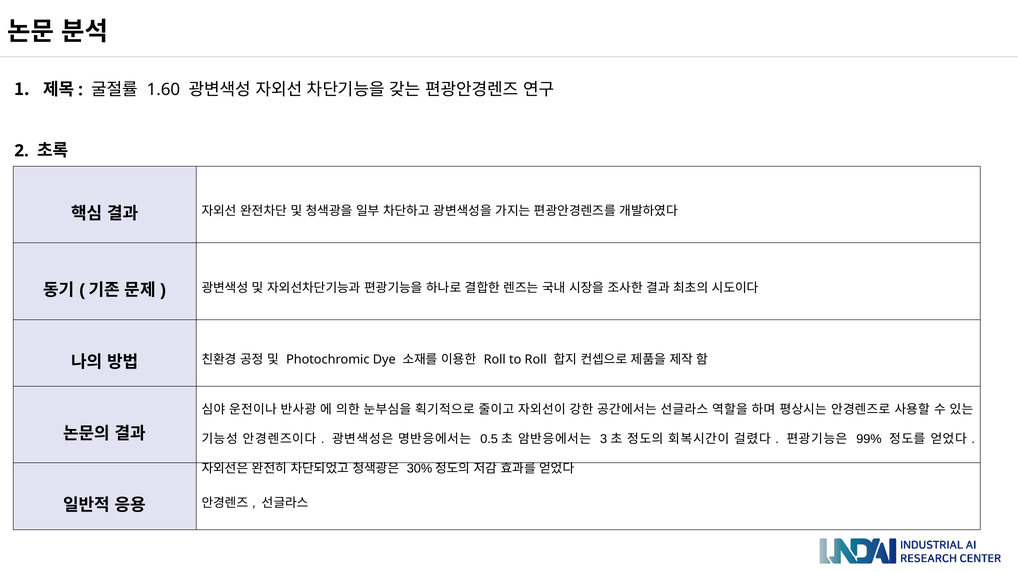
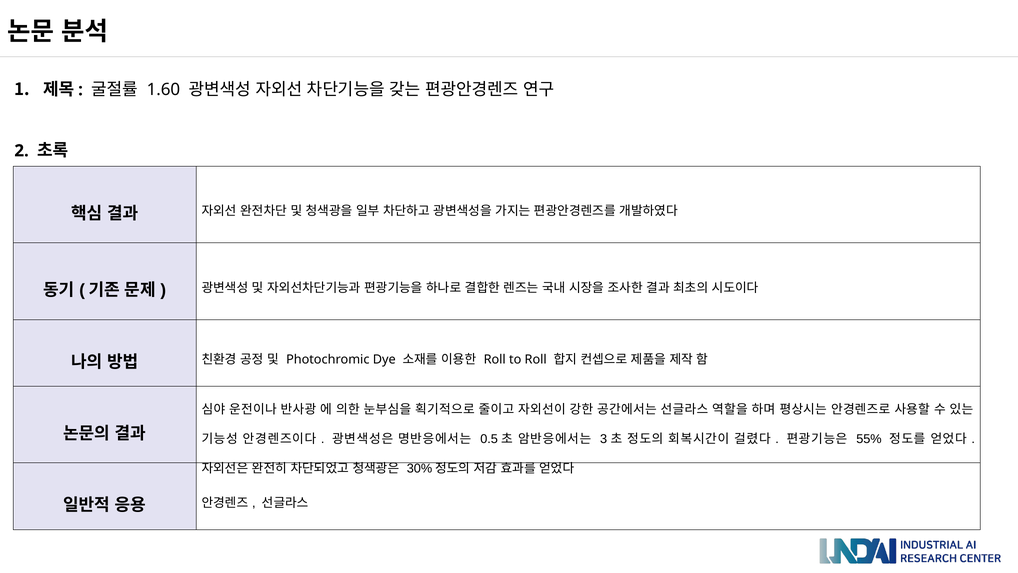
99%: 99% -> 55%
